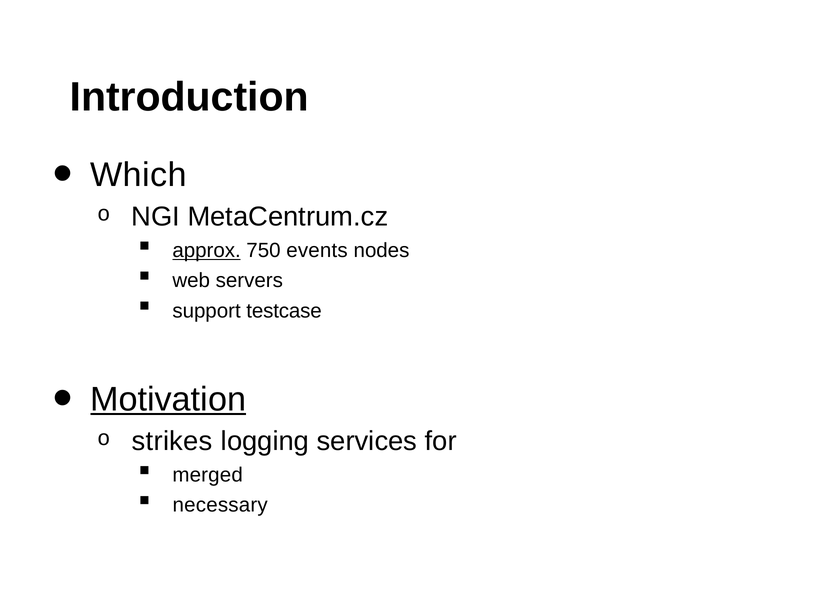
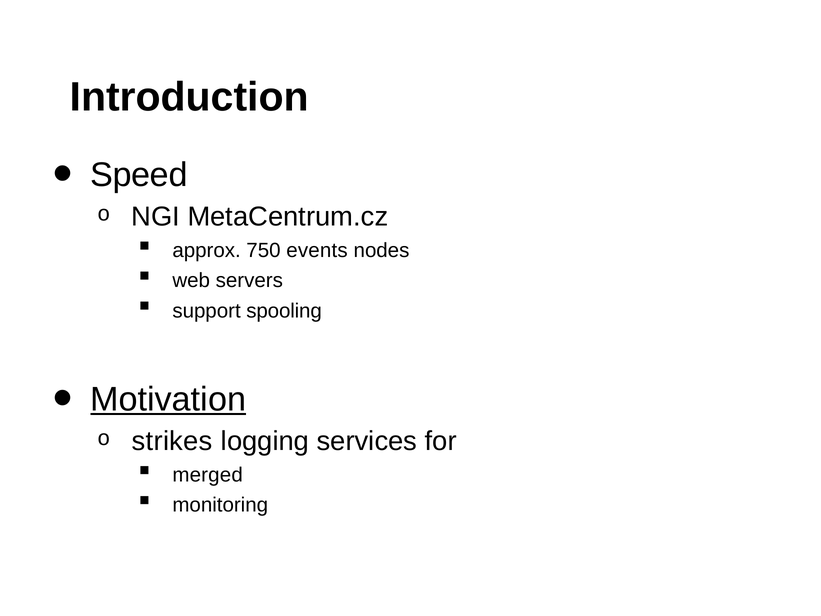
Which: Which -> Speed
approx underline: present -> none
testcase: testcase -> spooling
necessary: necessary -> monitoring
